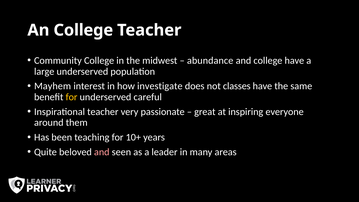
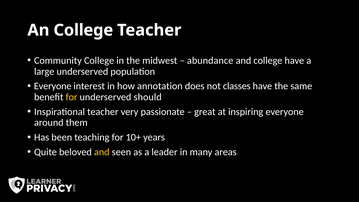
Mayhem at (53, 86): Mayhem -> Everyone
investigate: investigate -> annotation
careful: careful -> should
and at (102, 152) colour: pink -> yellow
